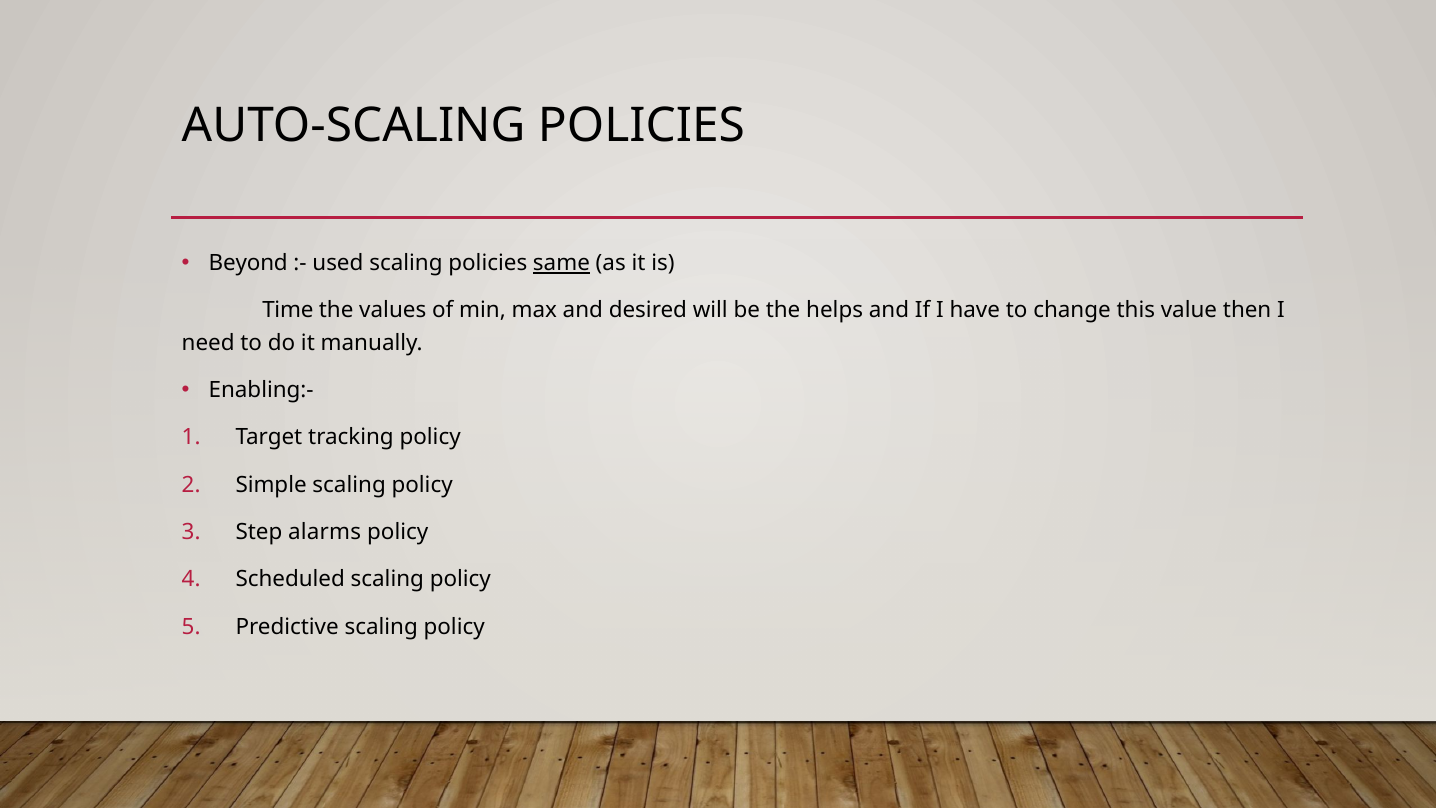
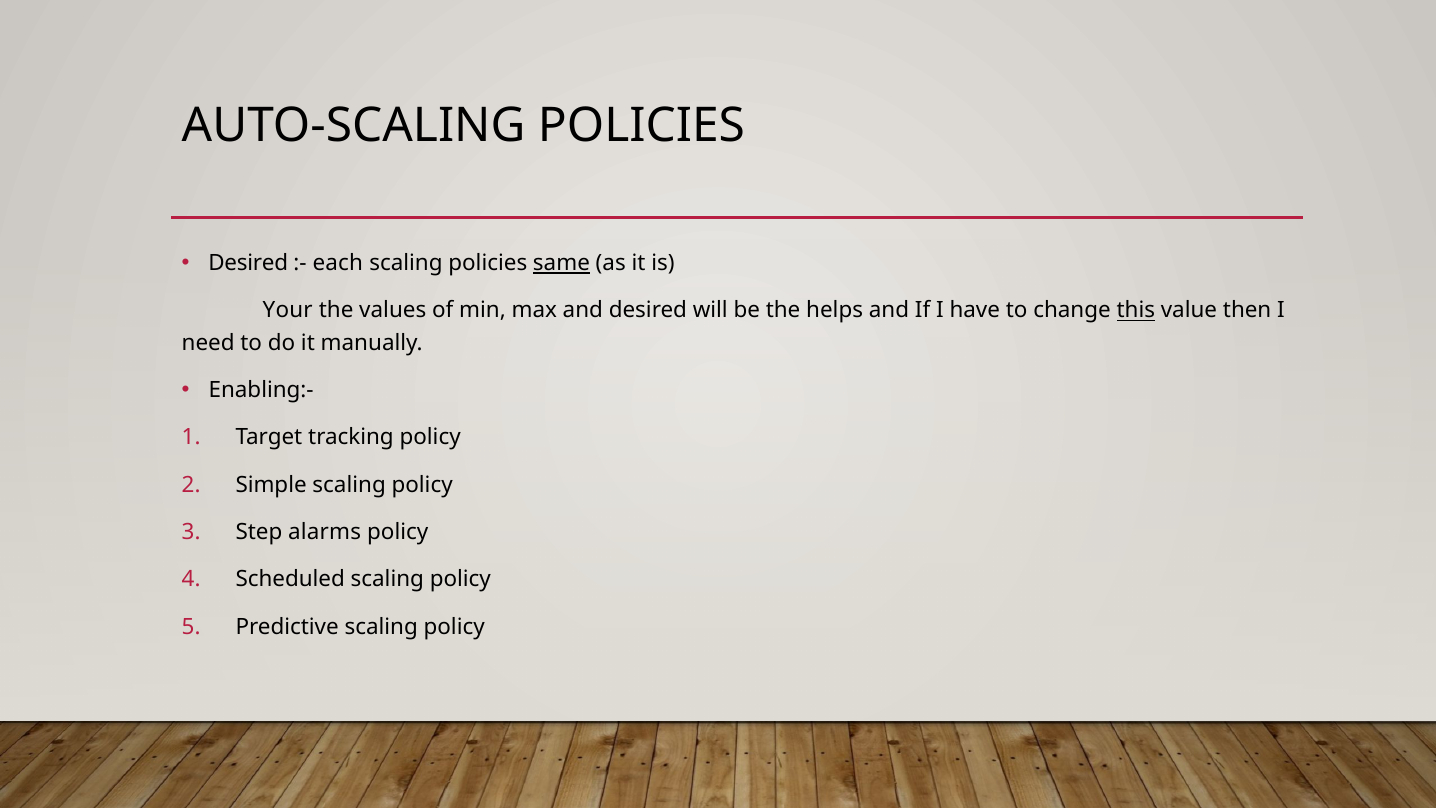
Beyond at (248, 263): Beyond -> Desired
used: used -> each
Time: Time -> Your
this underline: none -> present
